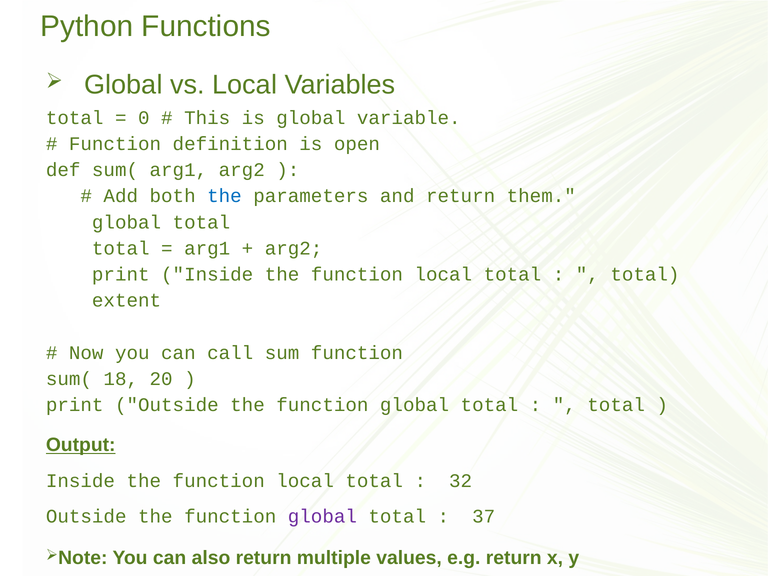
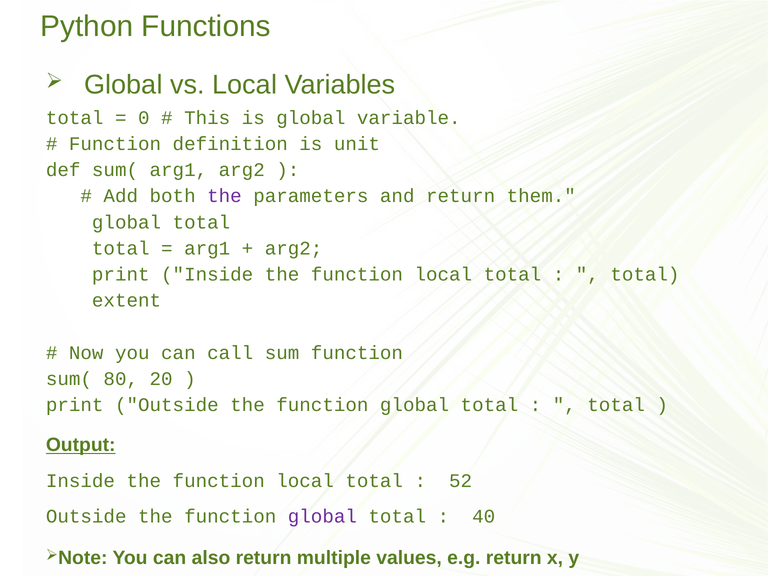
open: open -> unit
the at (224, 196) colour: blue -> purple
18: 18 -> 80
32: 32 -> 52
37: 37 -> 40
